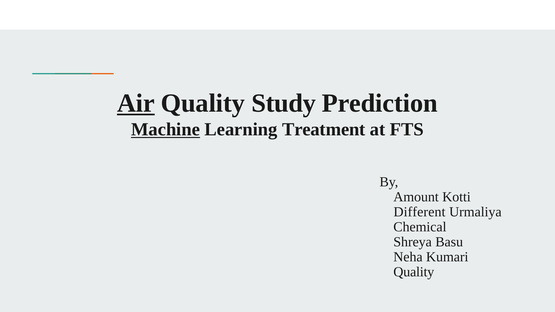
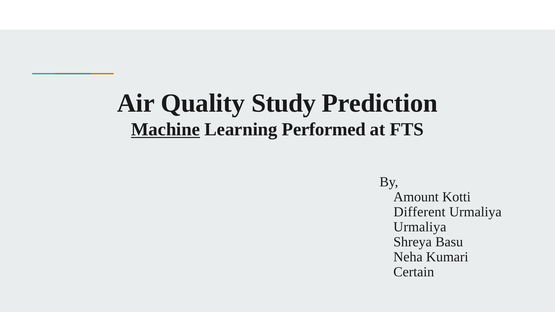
Air underline: present -> none
Treatment: Treatment -> Performed
Chemical at (420, 227): Chemical -> Urmaliya
Quality at (414, 272): Quality -> Certain
